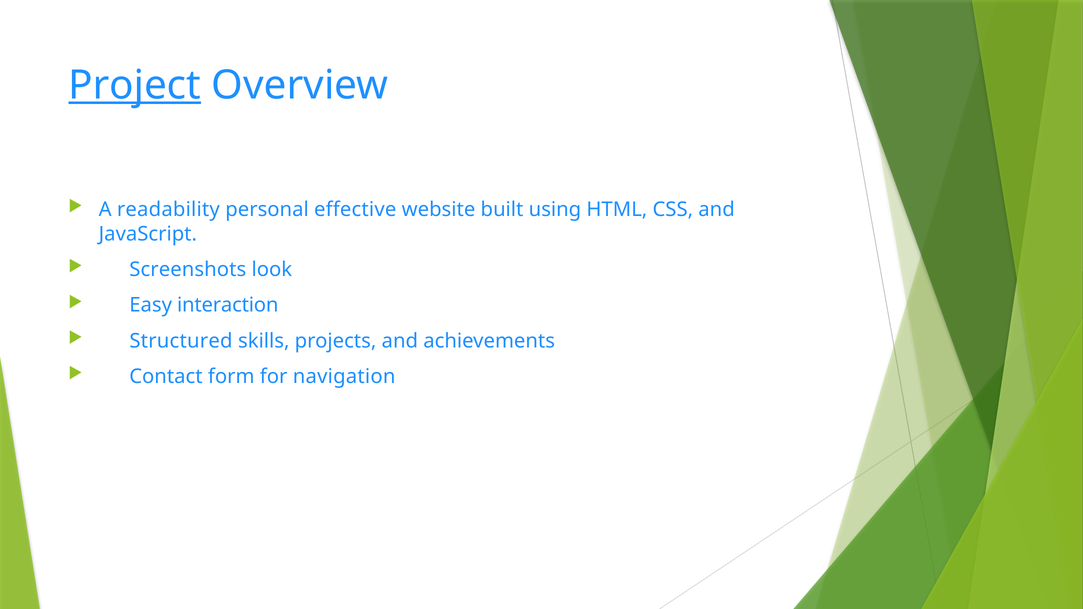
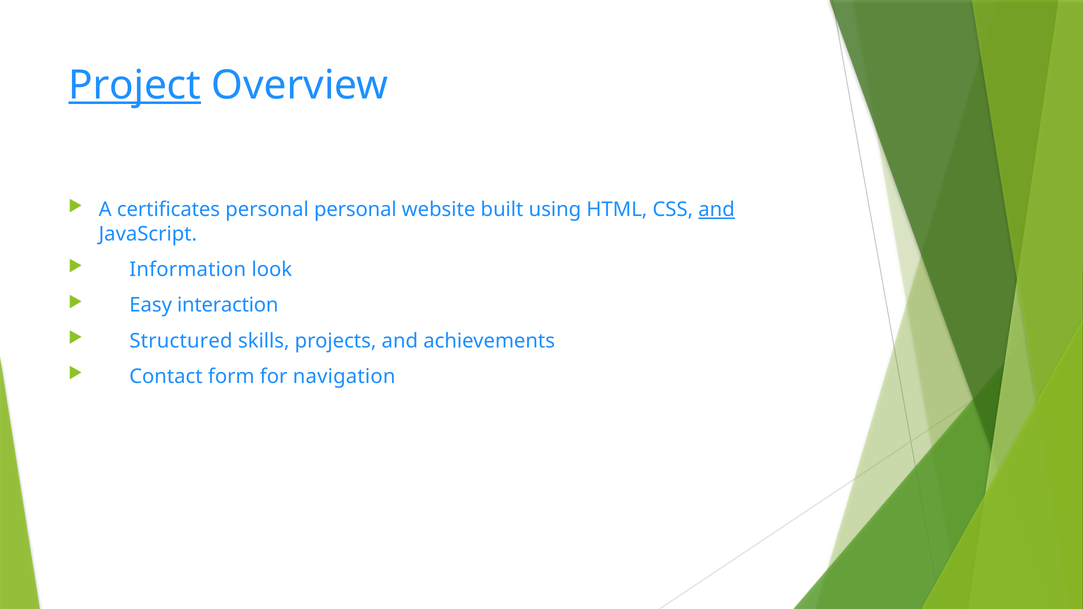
readability: readability -> certificates
personal effective: effective -> personal
and at (717, 210) underline: none -> present
Screenshots: Screenshots -> Information
